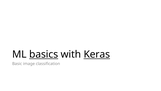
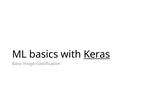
basics underline: present -> none
